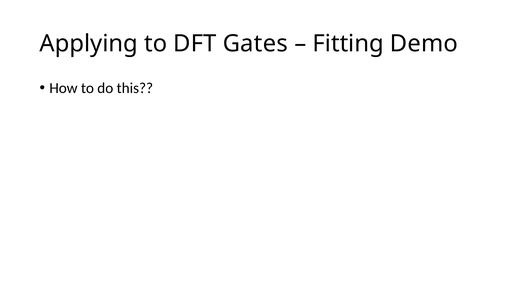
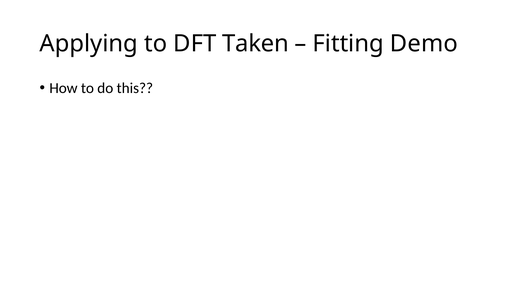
Gates: Gates -> Taken
